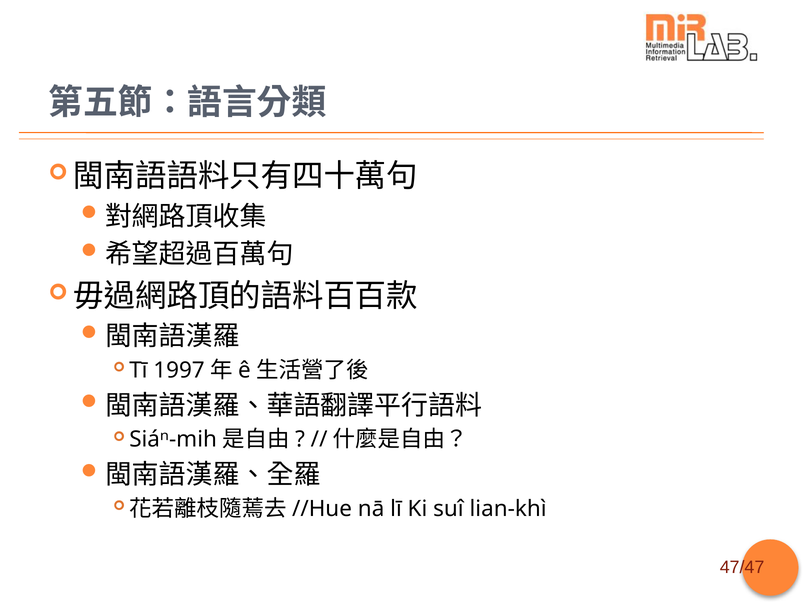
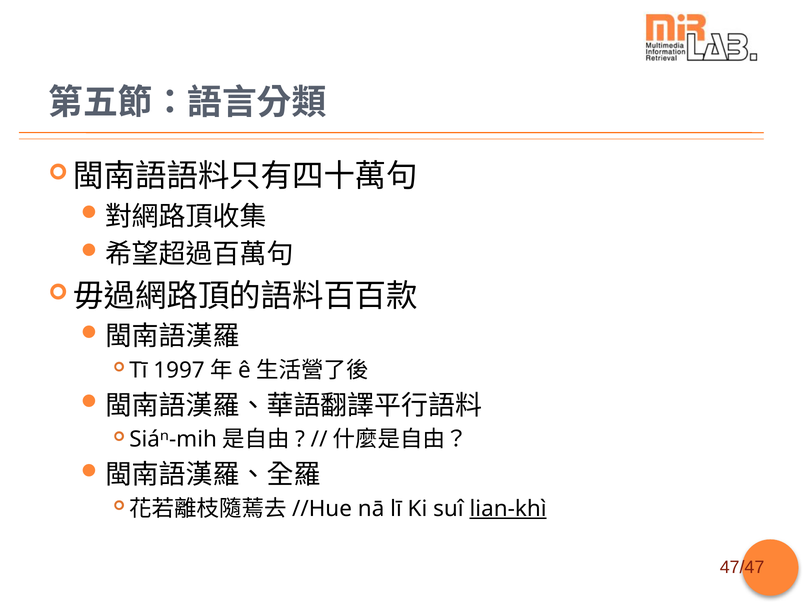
lian-khì underline: none -> present
